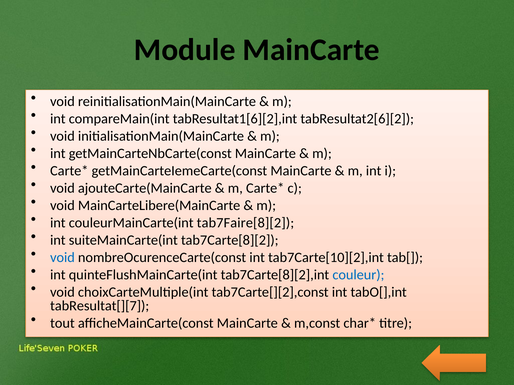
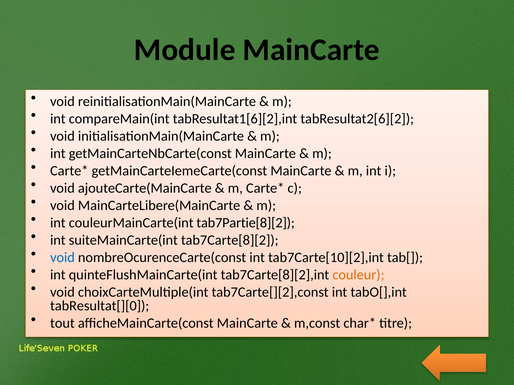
tab7Faire[8][2: tab7Faire[8][2 -> tab7Partie[8][2
couleur colour: blue -> orange
tabResultat[][7: tabResultat[][7 -> tabResultat[][0
